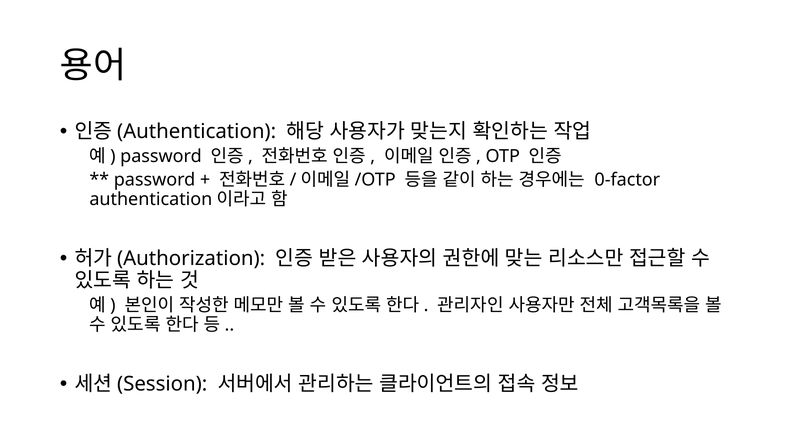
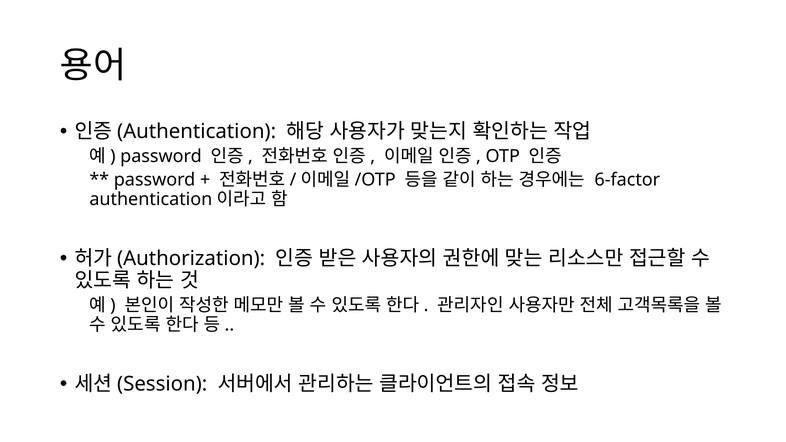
0-factor: 0-factor -> 6-factor
